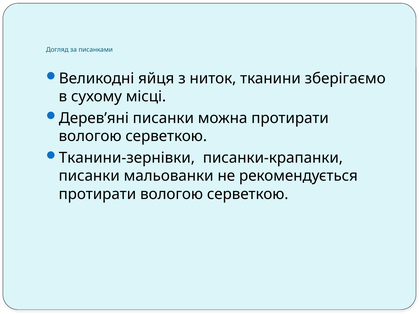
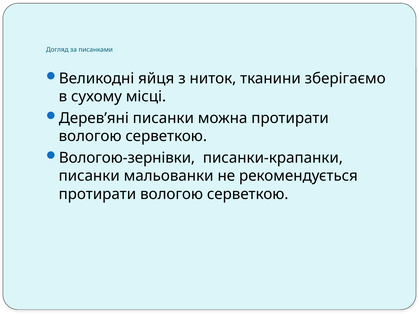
Тканини-зернівки: Тканини-зернівки -> Вологою-зернівки
